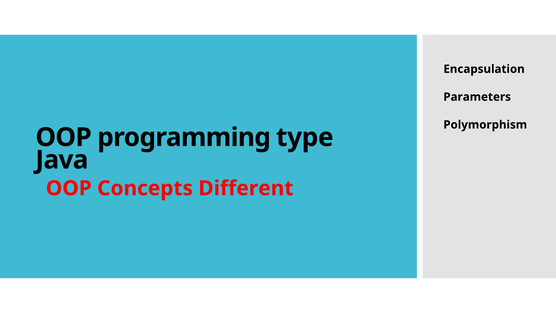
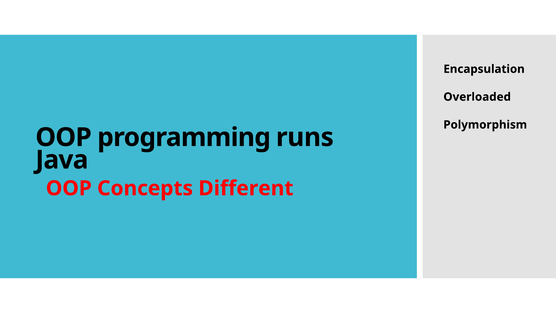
Parameters: Parameters -> Overloaded
type: type -> runs
